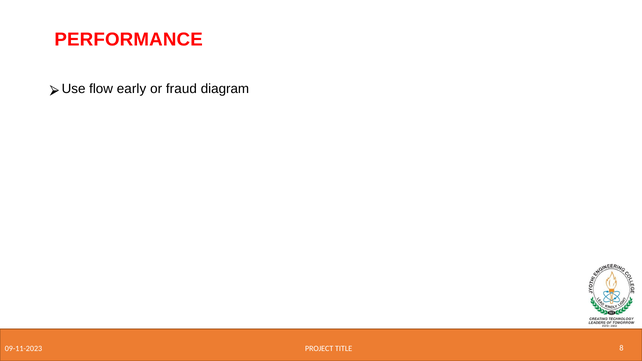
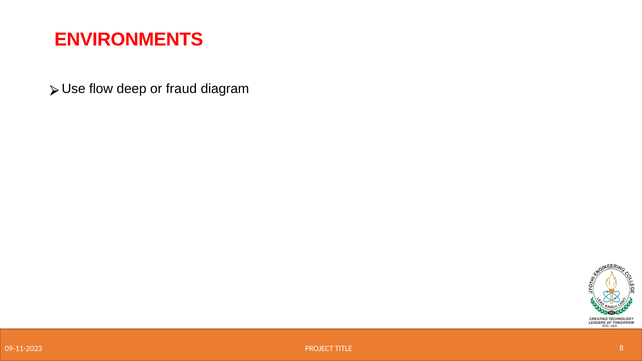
PERFORMANCE: PERFORMANCE -> ENVIRONMENTS
early: early -> deep
